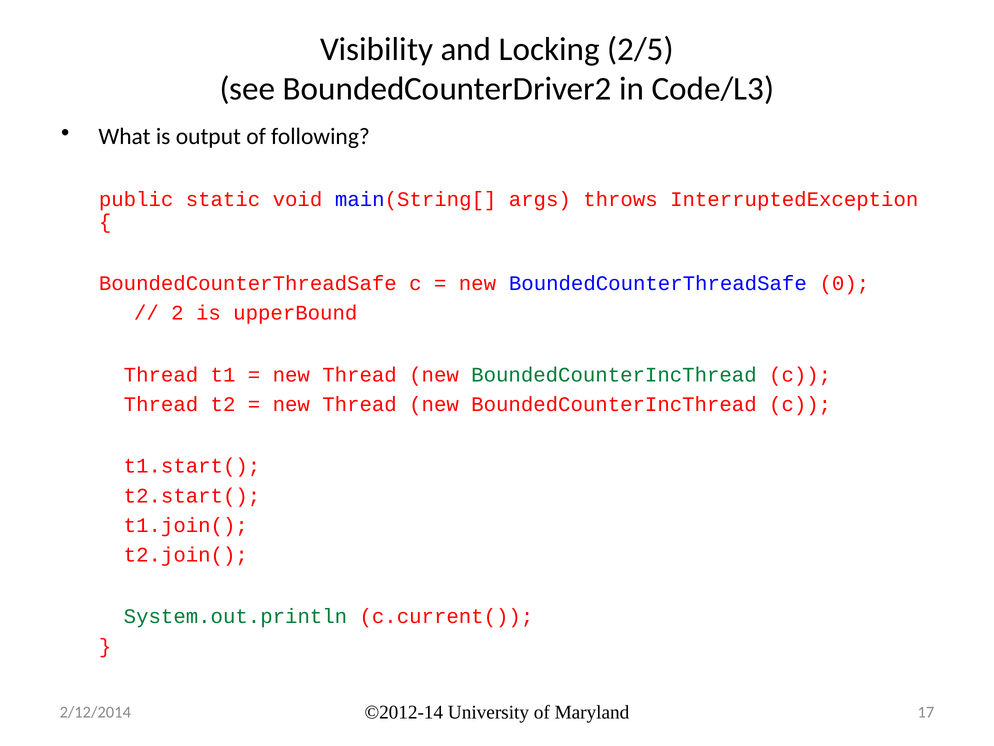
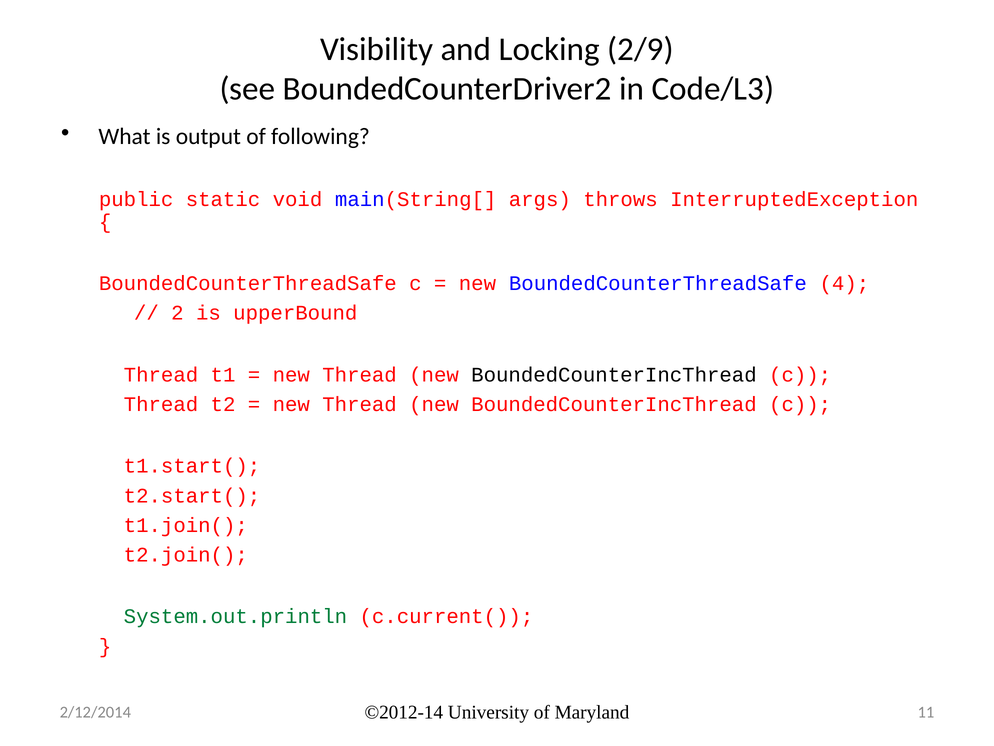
2/5: 2/5 -> 2/9
0: 0 -> 4
BoundedCounterIncThread at (614, 375) colour: green -> black
17: 17 -> 11
